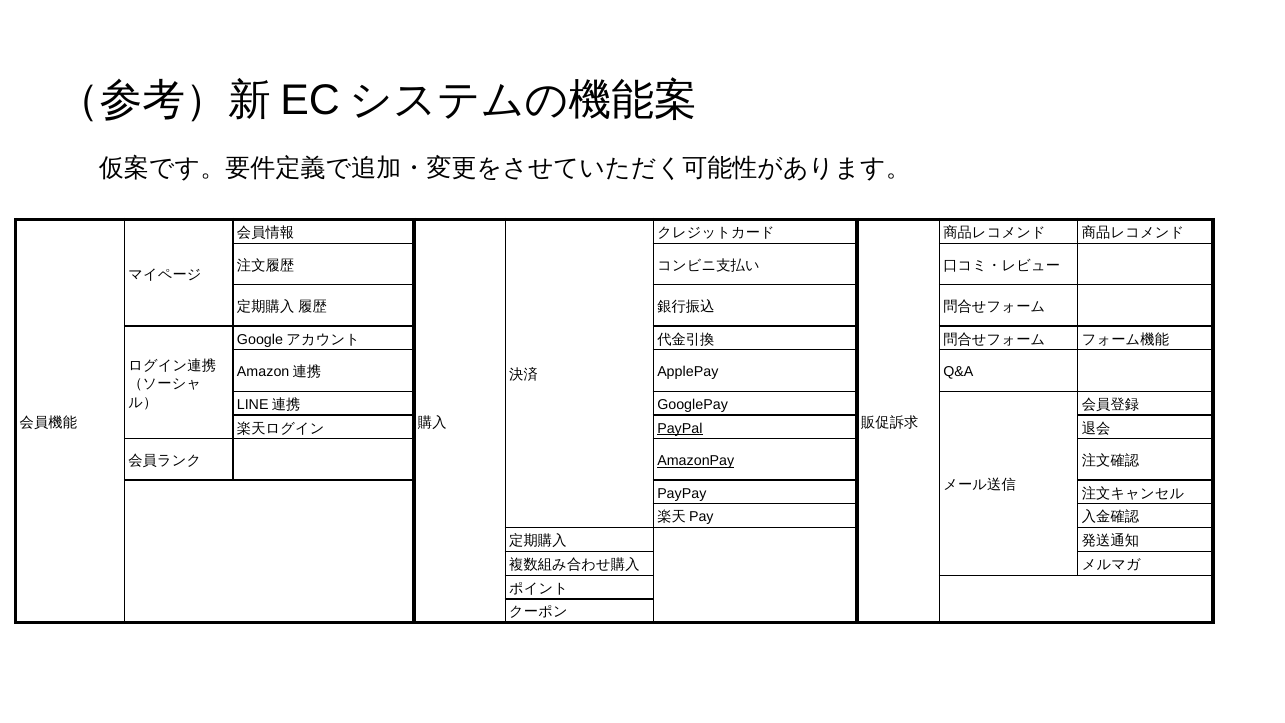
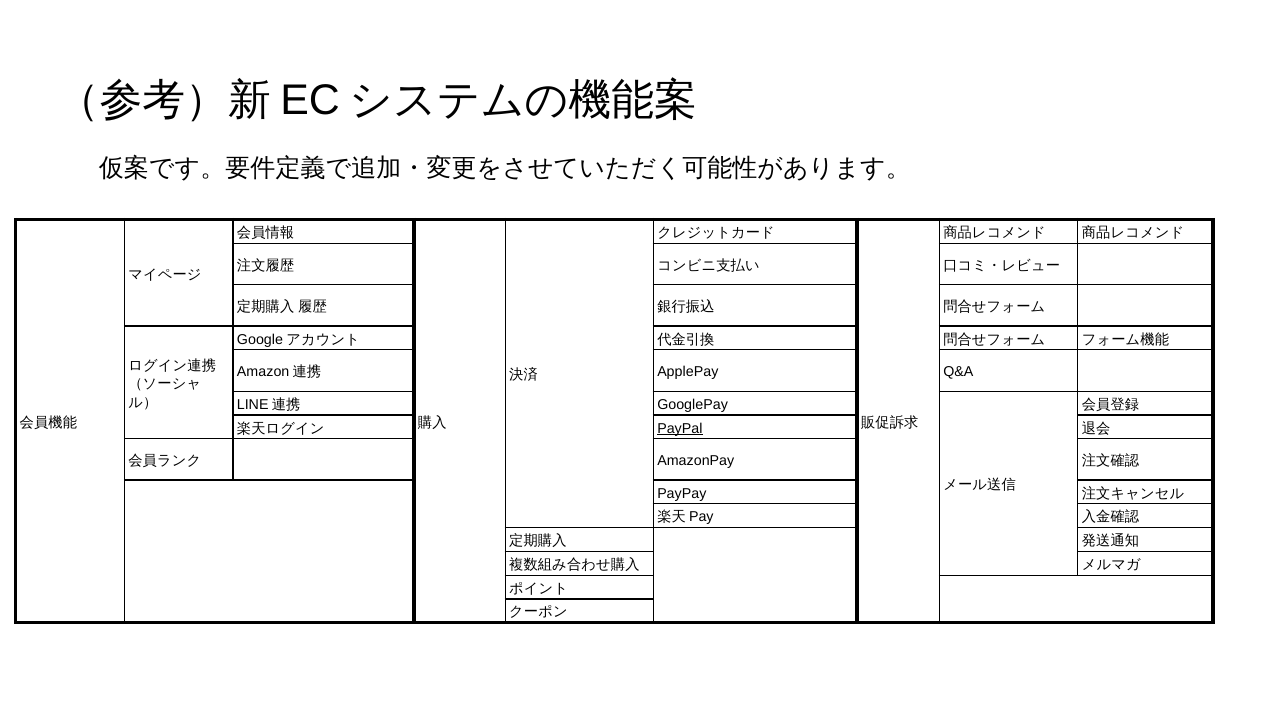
AmazonPay underline: present -> none
